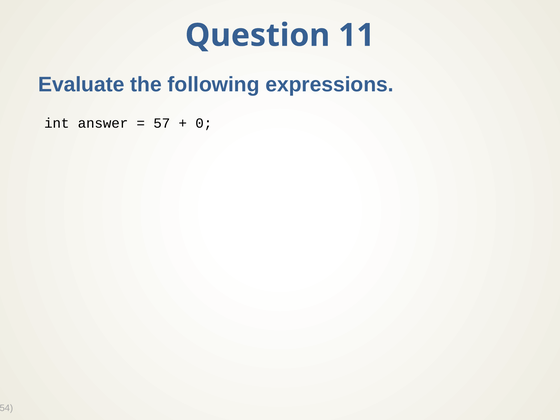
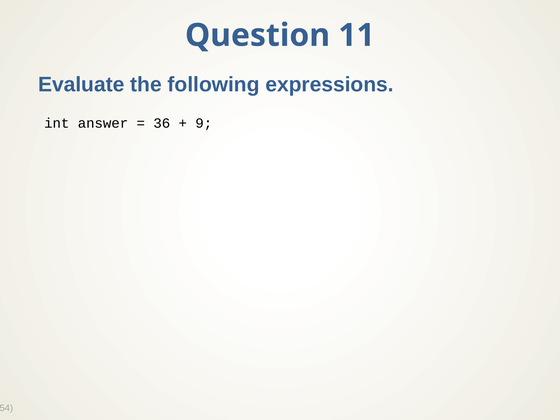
57: 57 -> 36
0: 0 -> 9
